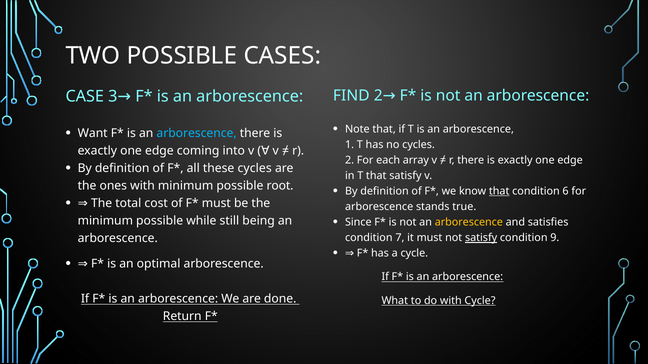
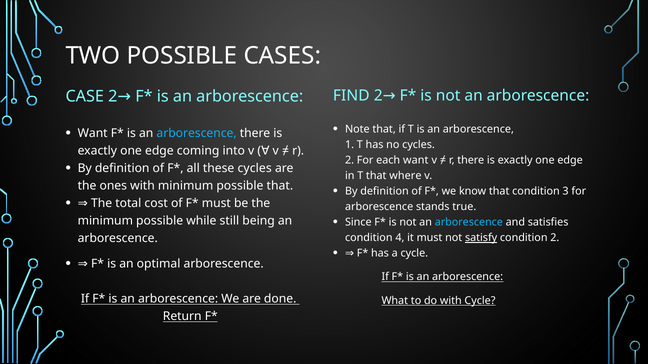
CASE 3: 3 -> 2
each array: array -> want
that satisfy: satisfy -> where
possible root: root -> that
that at (499, 192) underline: present -> none
6: 6 -> 3
arborescence at (469, 223) colour: yellow -> light blue
7: 7 -> 4
condition 9: 9 -> 2
